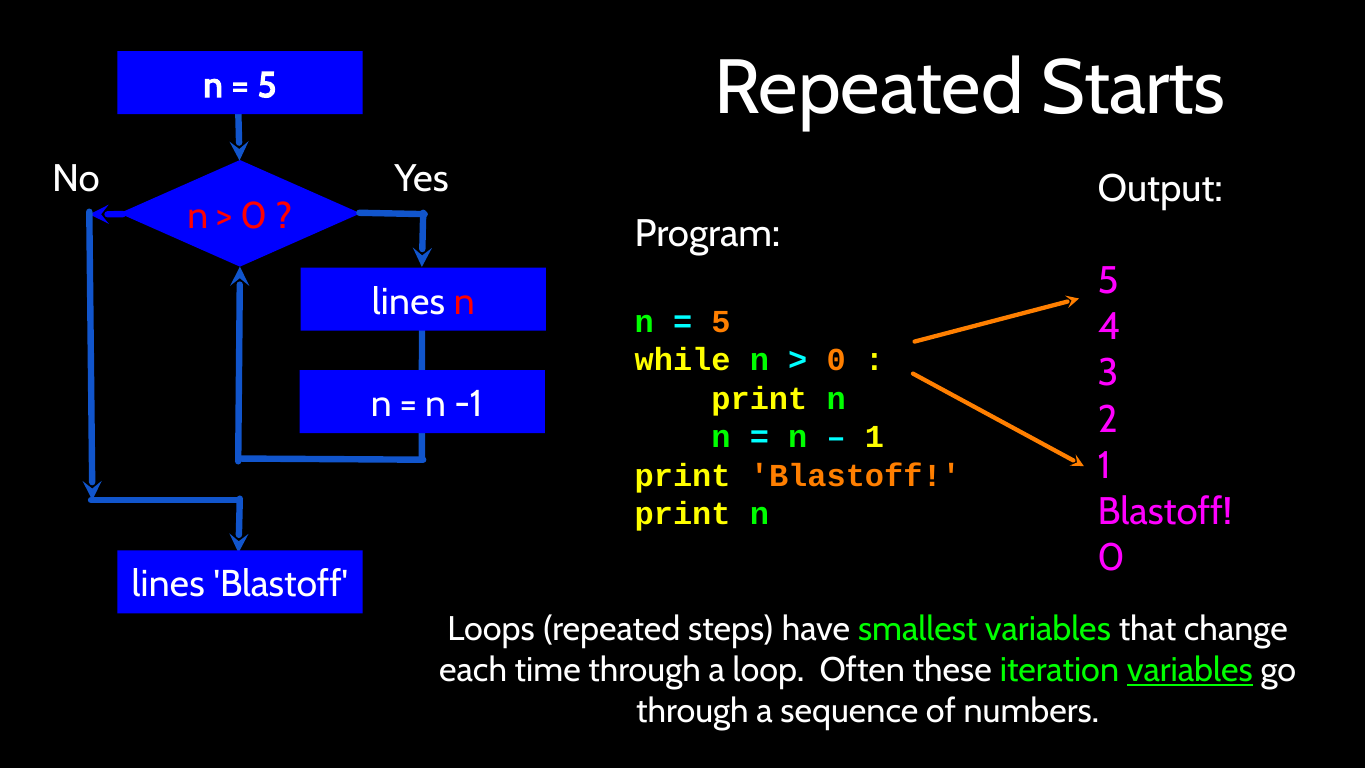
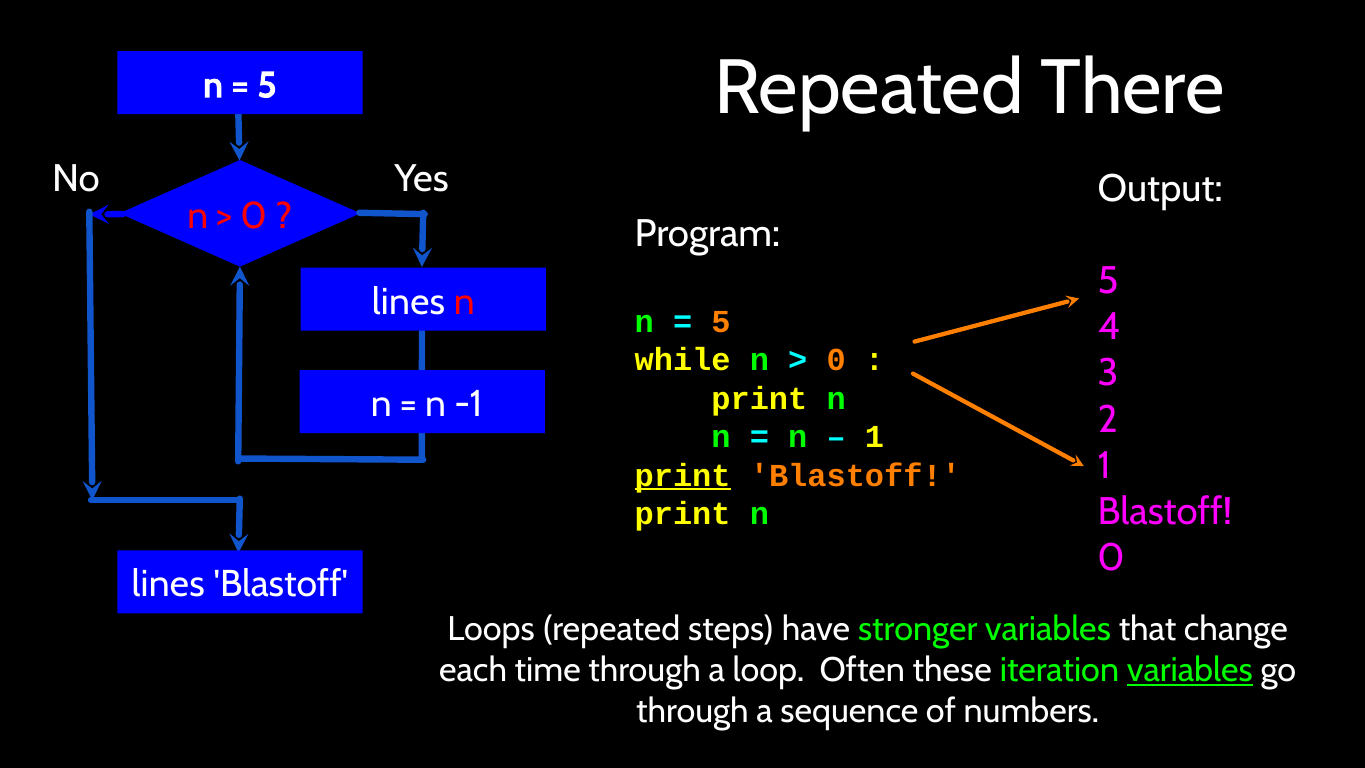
Starts: Starts -> There
print at (683, 475) underline: none -> present
smallest: smallest -> stronger
